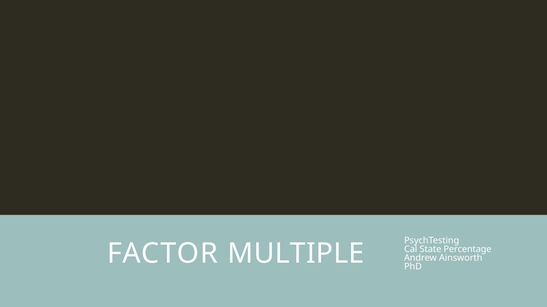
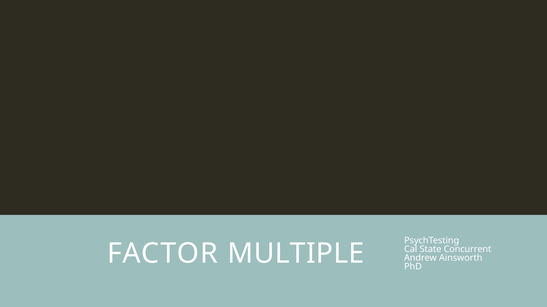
Percentage: Percentage -> Concurrent
